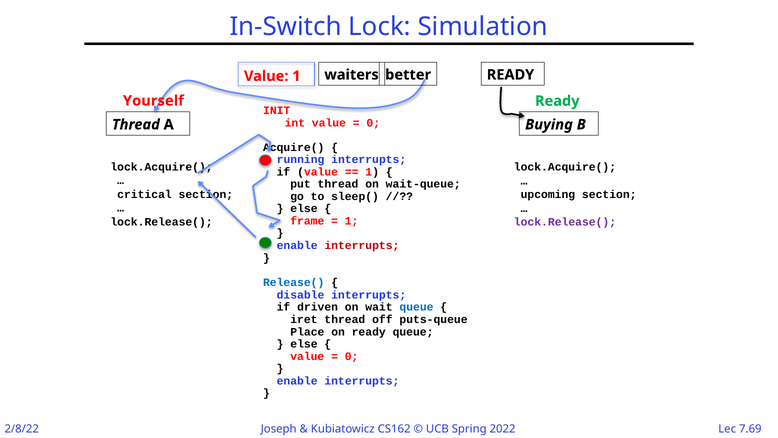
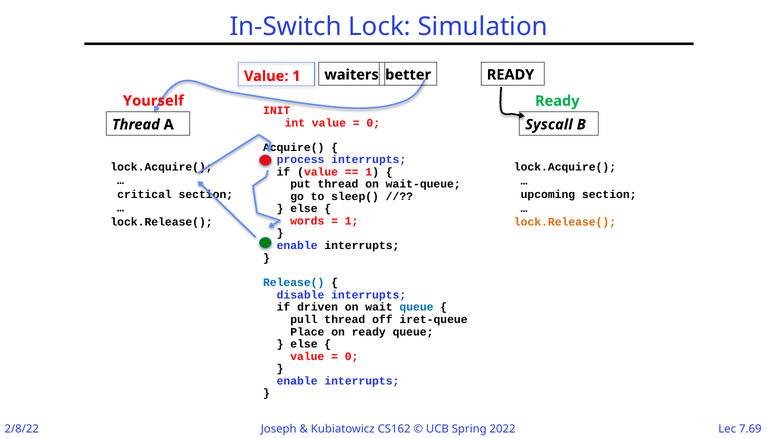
Buying: Buying -> Syscall
running: running -> process
frame: frame -> words
lock.Release( at (565, 222) colour: purple -> orange
interrupts at (362, 245) colour: red -> black
iret: iret -> pull
puts-queue: puts-queue -> iret-queue
